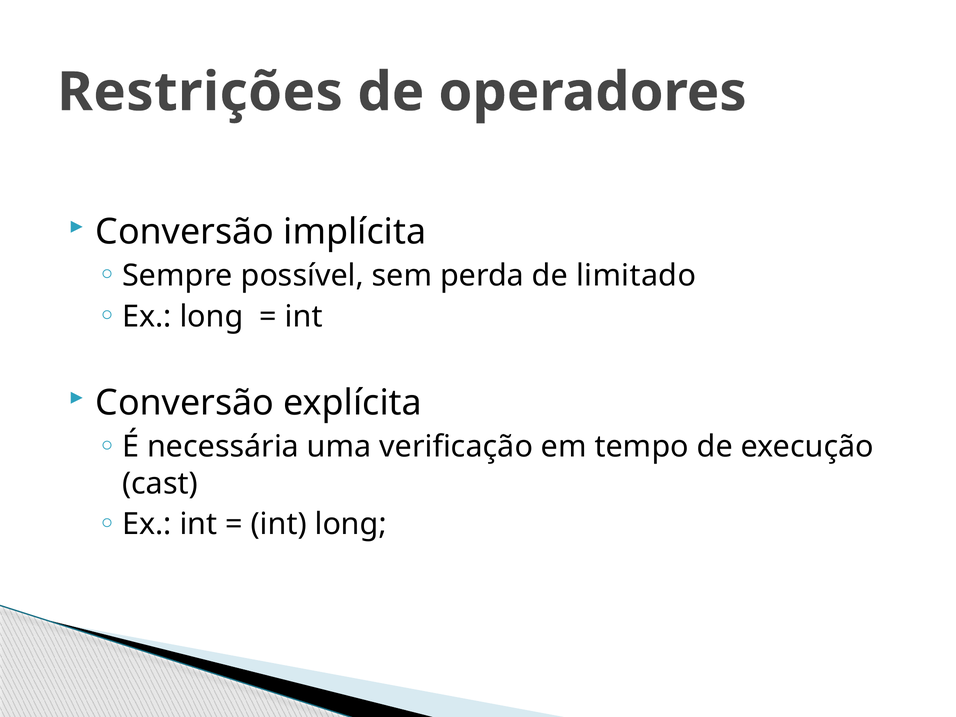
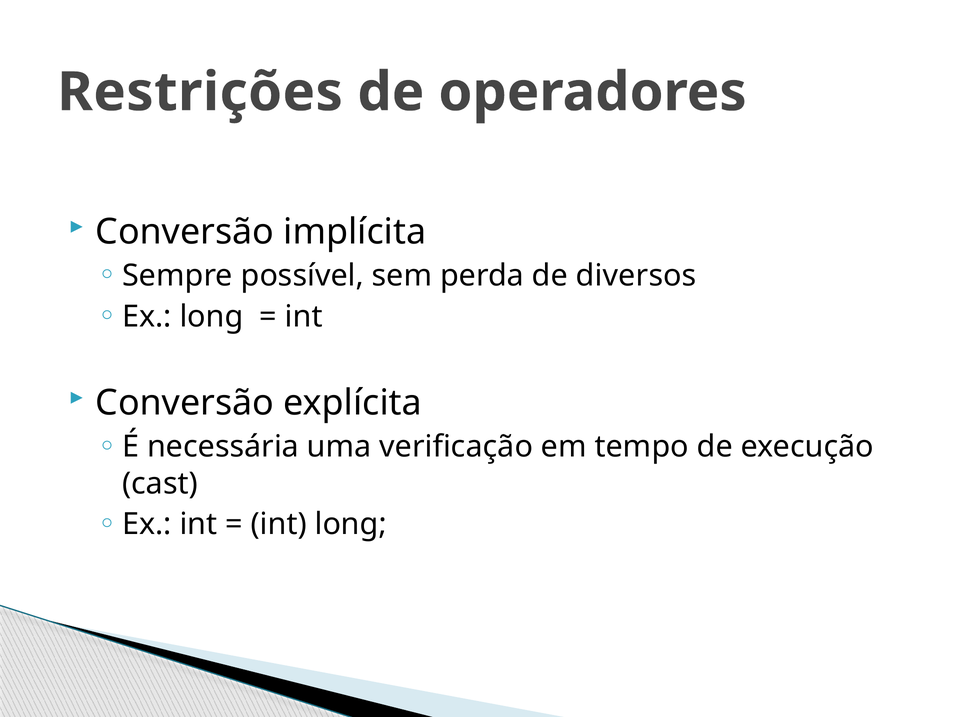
limitado: limitado -> diversos
